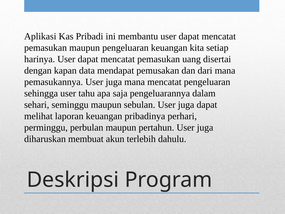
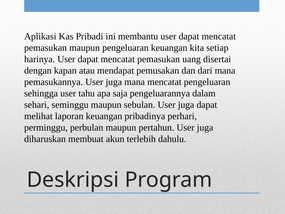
data: data -> atau
